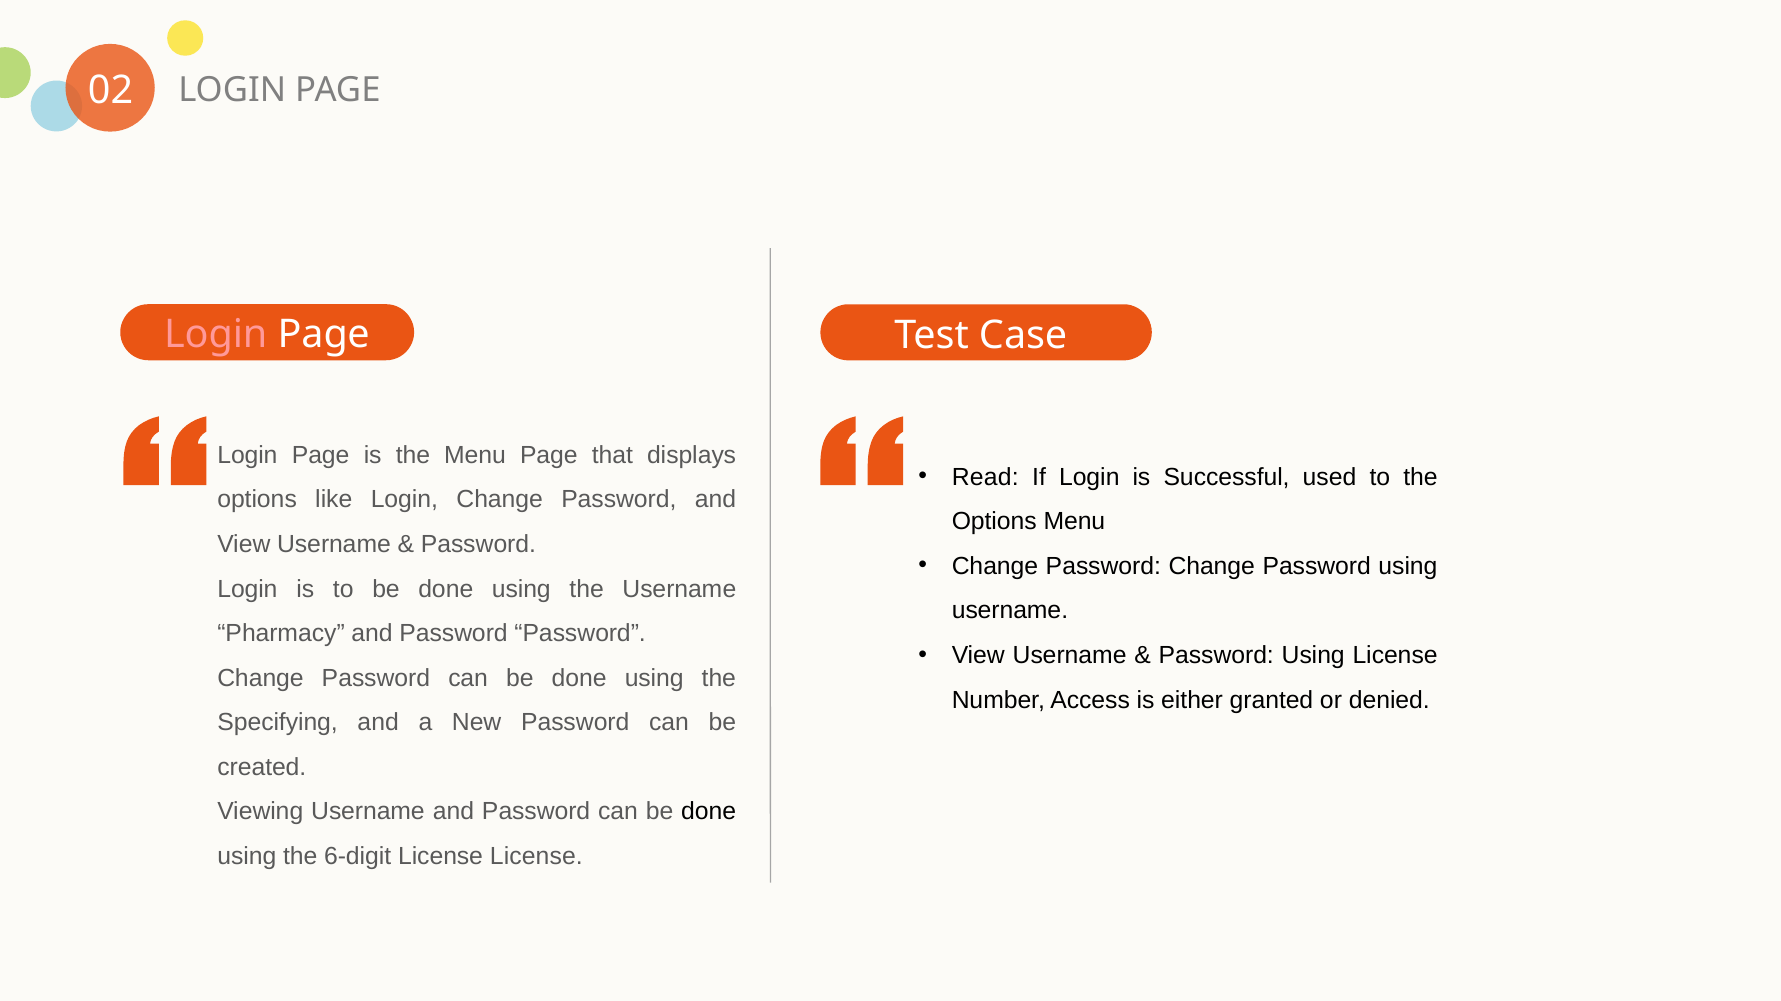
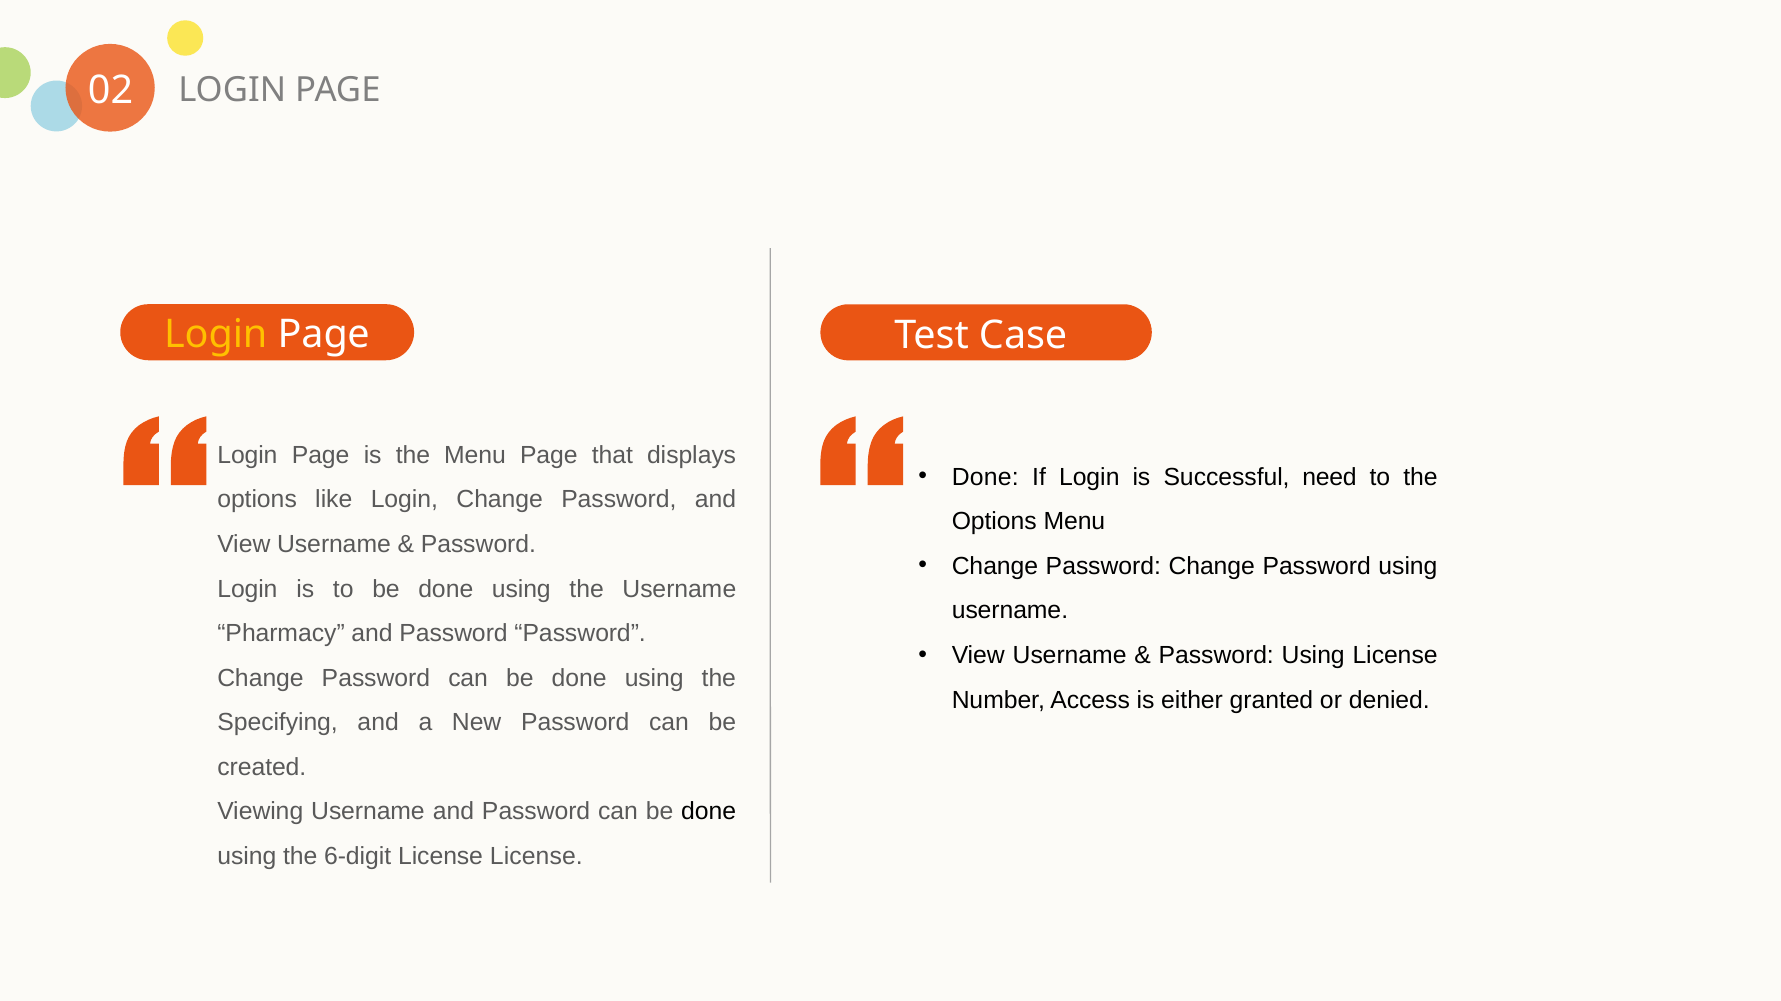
Login at (216, 335) colour: pink -> yellow
Read at (985, 477): Read -> Done
used: used -> need
